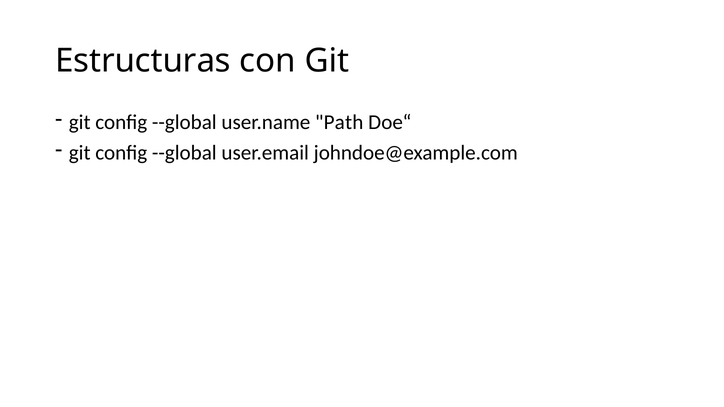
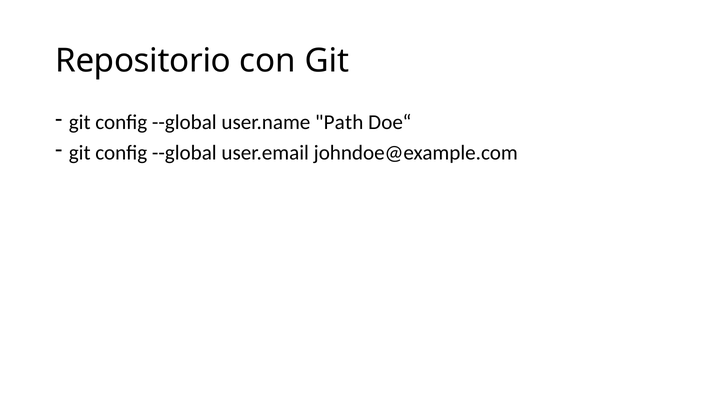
Estructuras: Estructuras -> Repositorio
